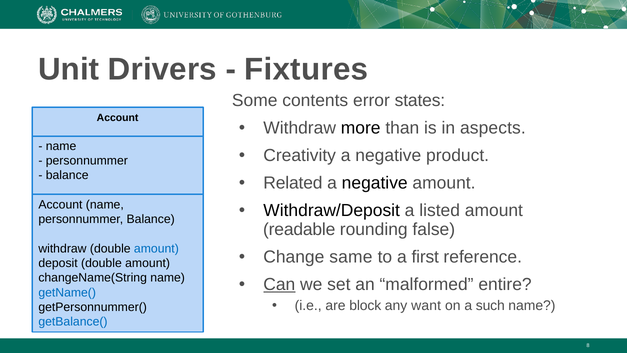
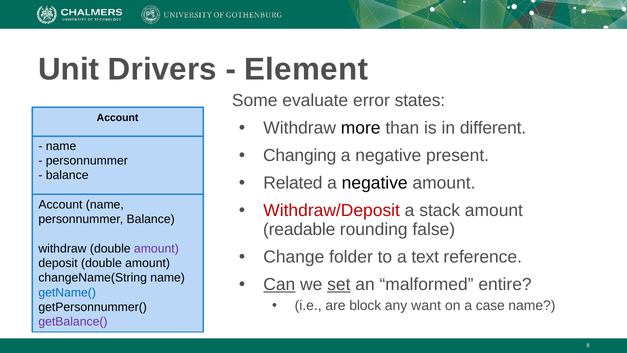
Fixtures: Fixtures -> Element
contents: contents -> evaluate
aspects: aspects -> different
Creativity: Creativity -> Changing
product: product -> present
Withdraw/Deposit colour: black -> red
listed: listed -> stack
amount at (156, 248) colour: blue -> purple
same: same -> folder
first: first -> text
set underline: none -> present
such: such -> case
getBalance( at (73, 322) colour: blue -> purple
